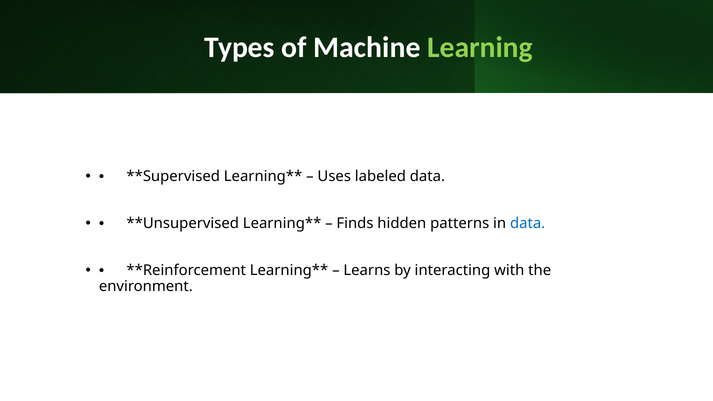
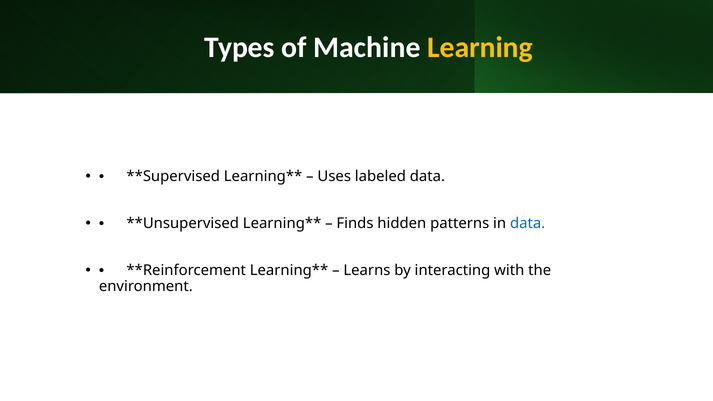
Learning colour: light green -> yellow
